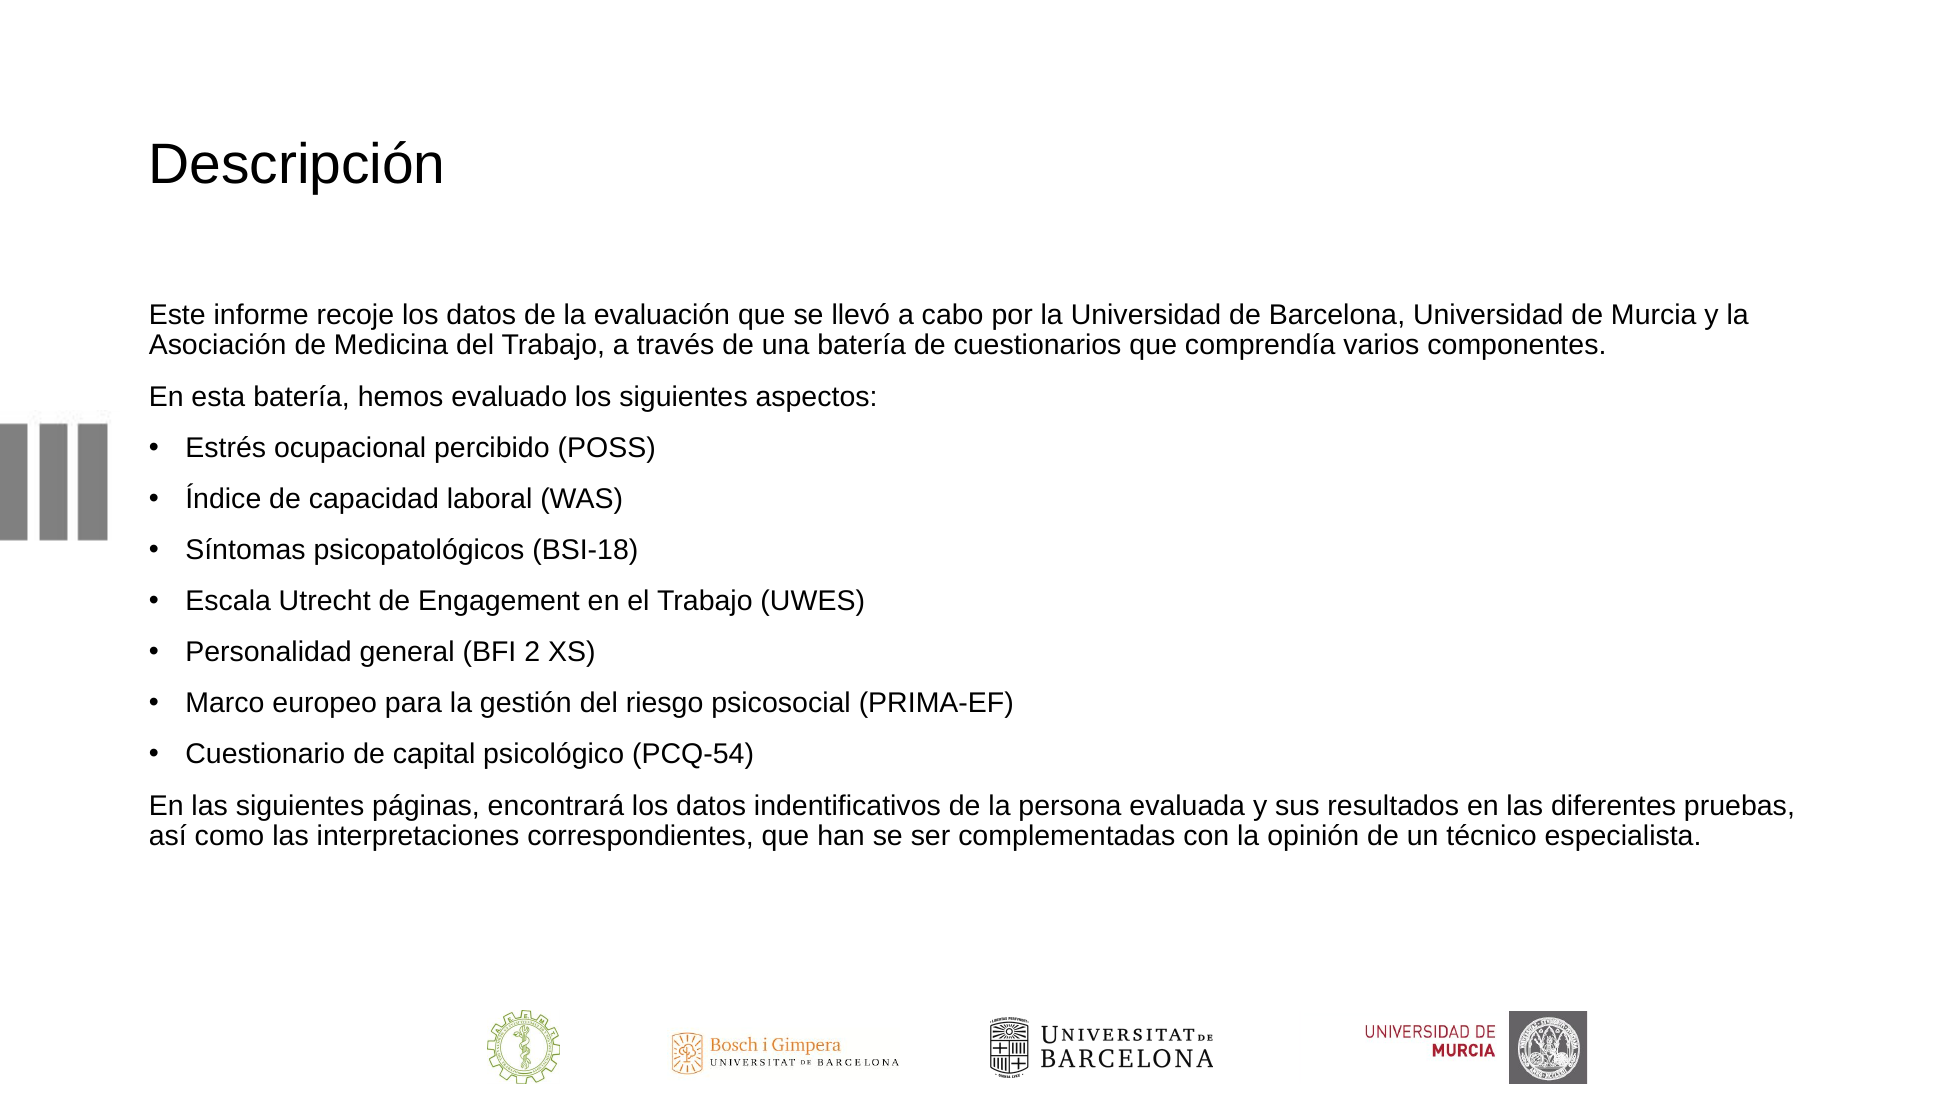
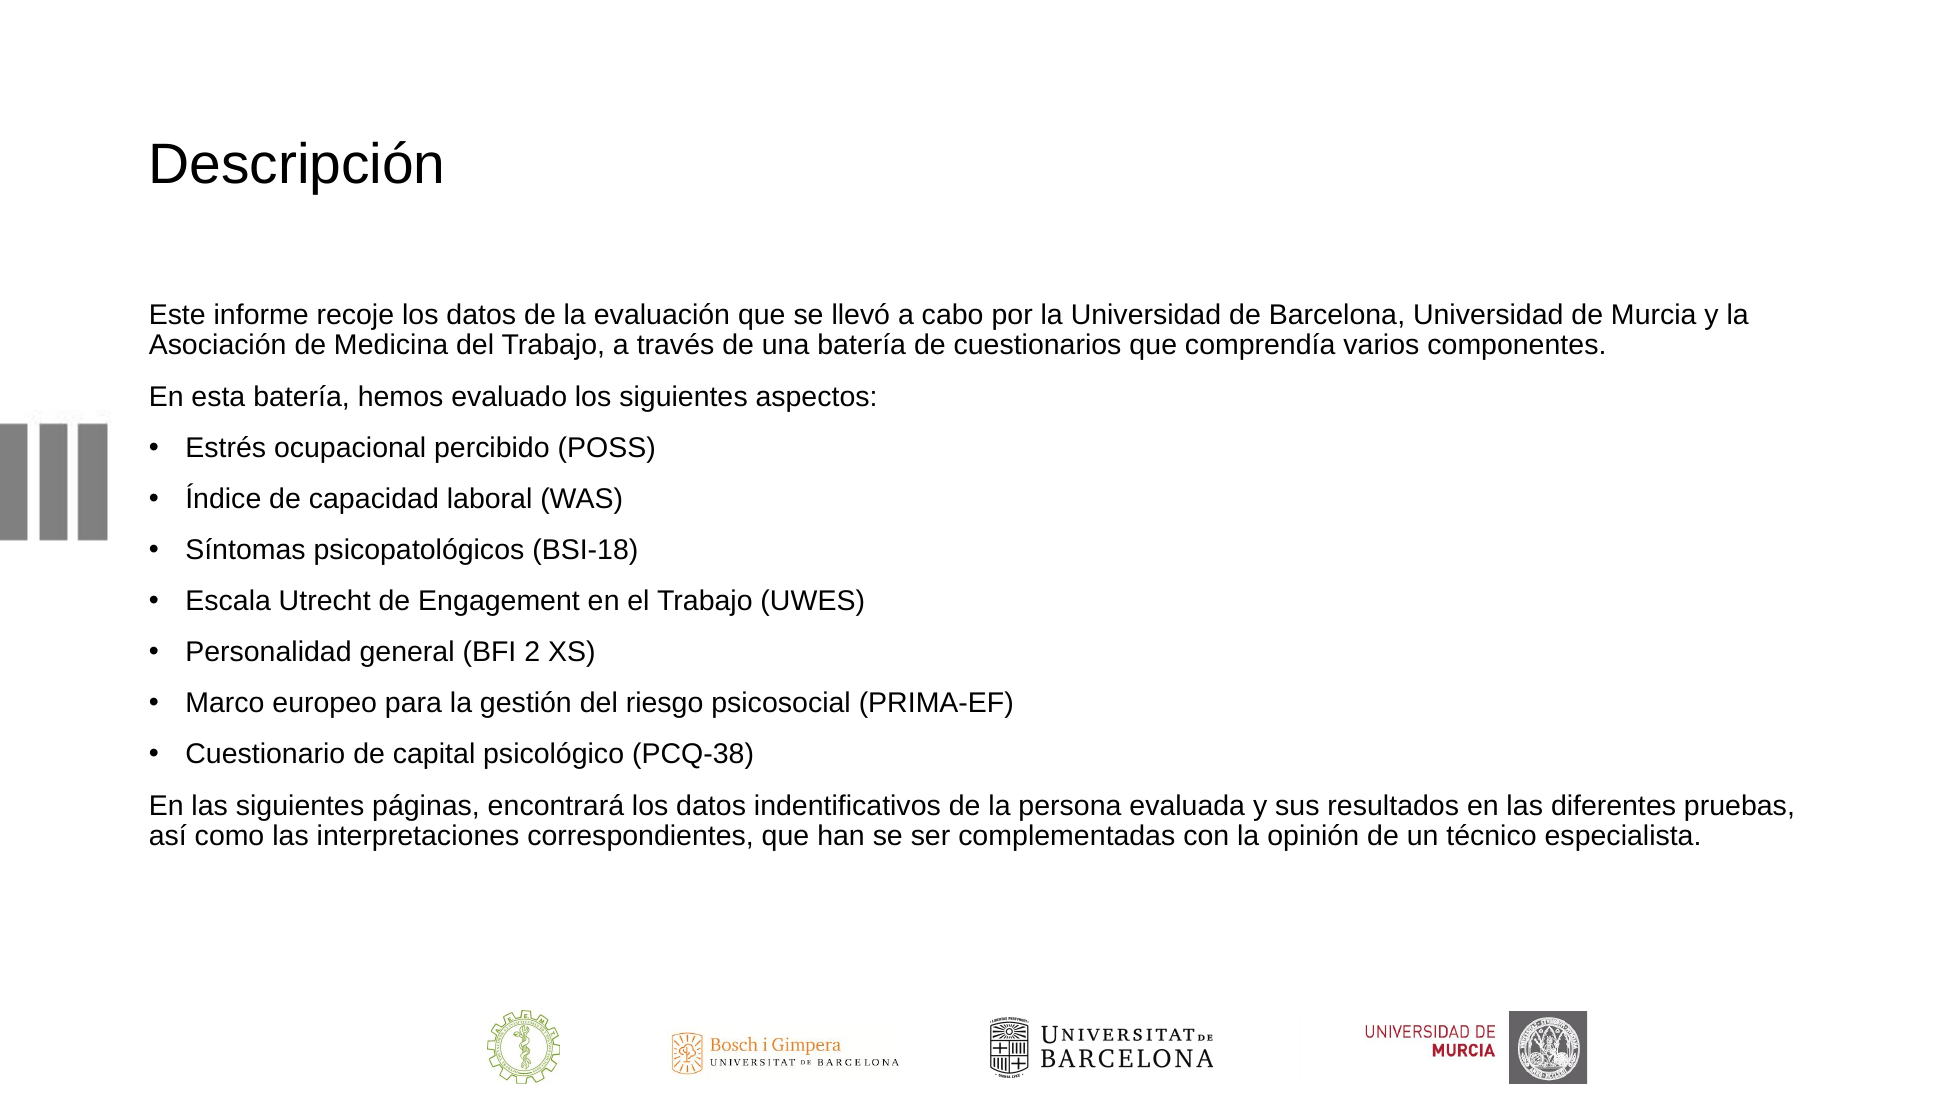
PCQ-54: PCQ-54 -> PCQ-38
